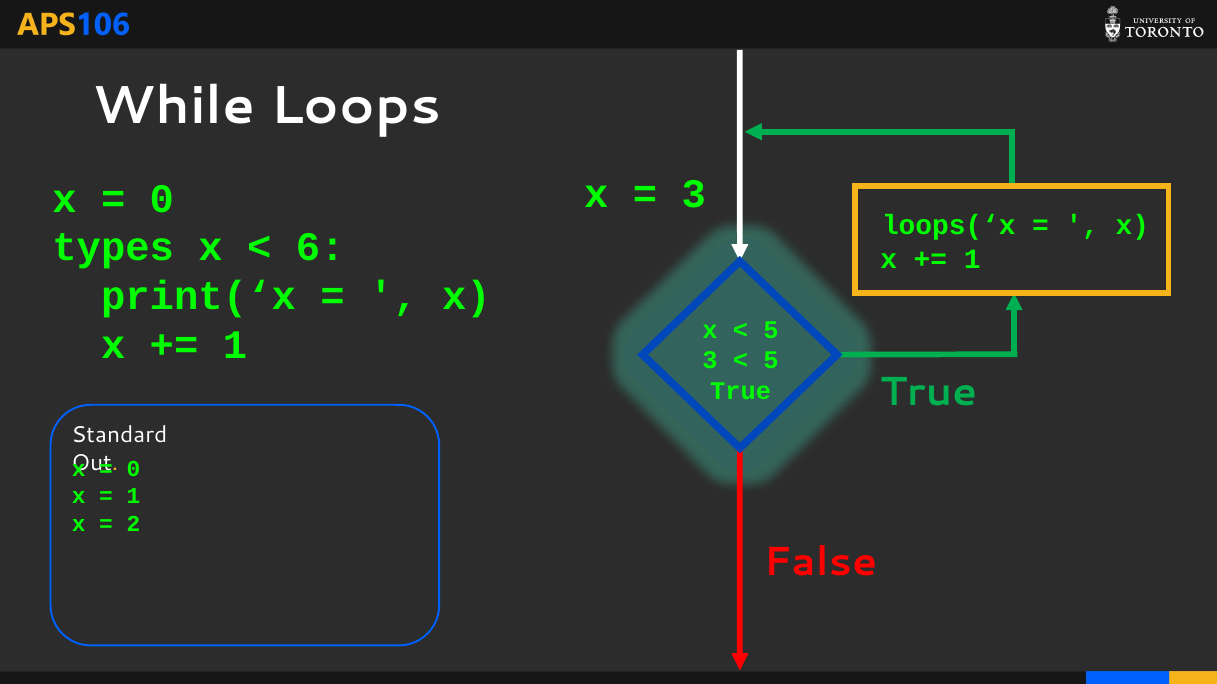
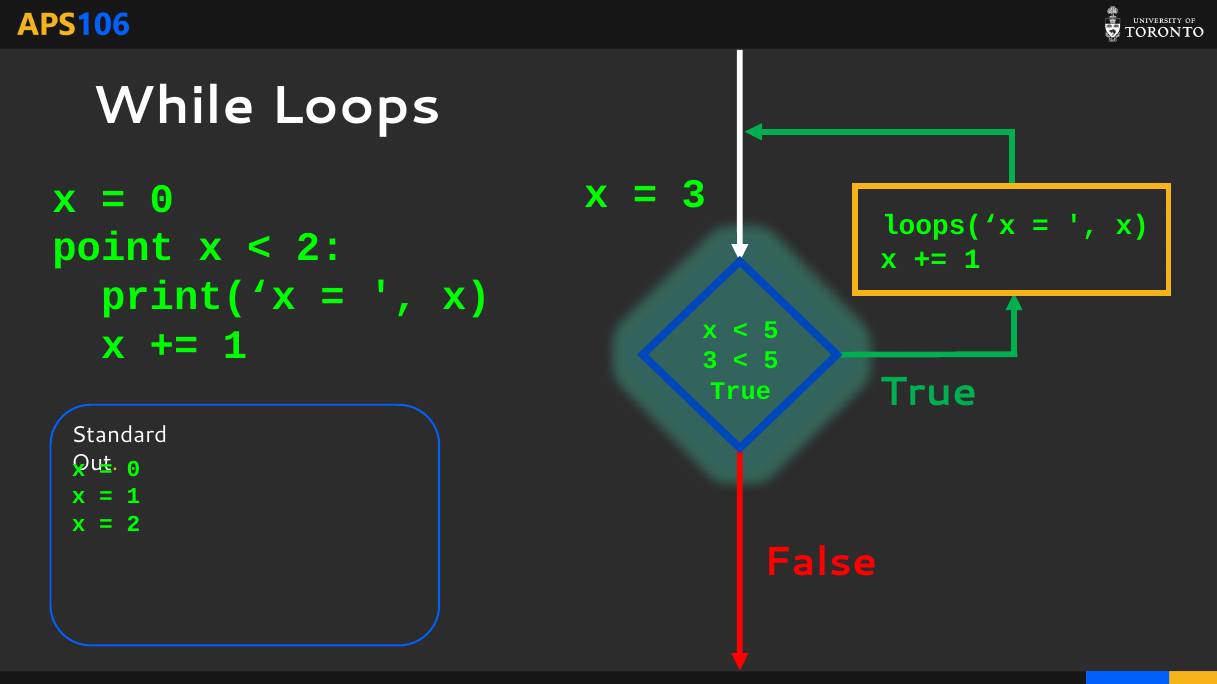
types: types -> point
6 at (320, 248): 6 -> 2
